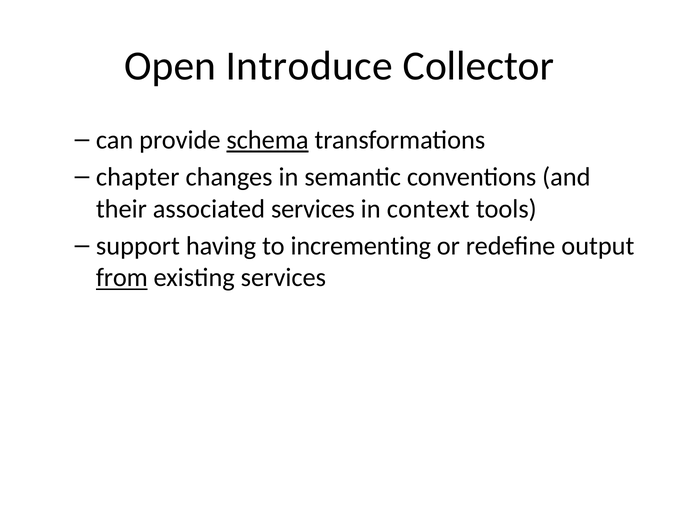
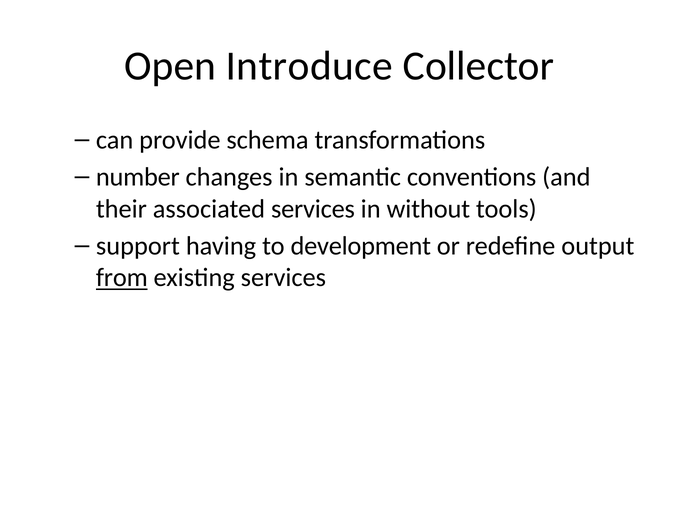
schema underline: present -> none
chapter: chapter -> number
context: context -> without
incrementing: incrementing -> development
